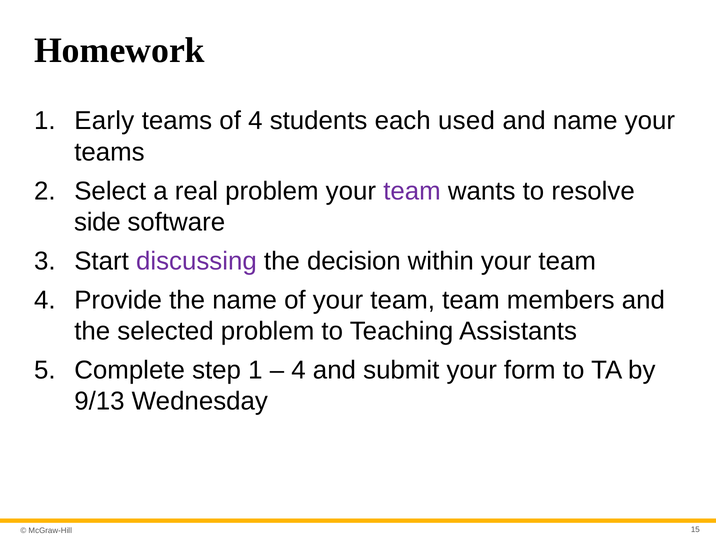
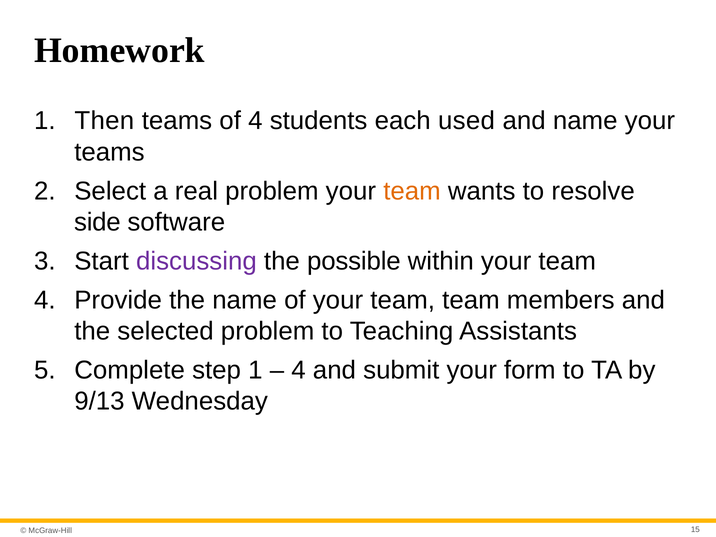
Early: Early -> Then
team at (412, 191) colour: purple -> orange
decision: decision -> possible
